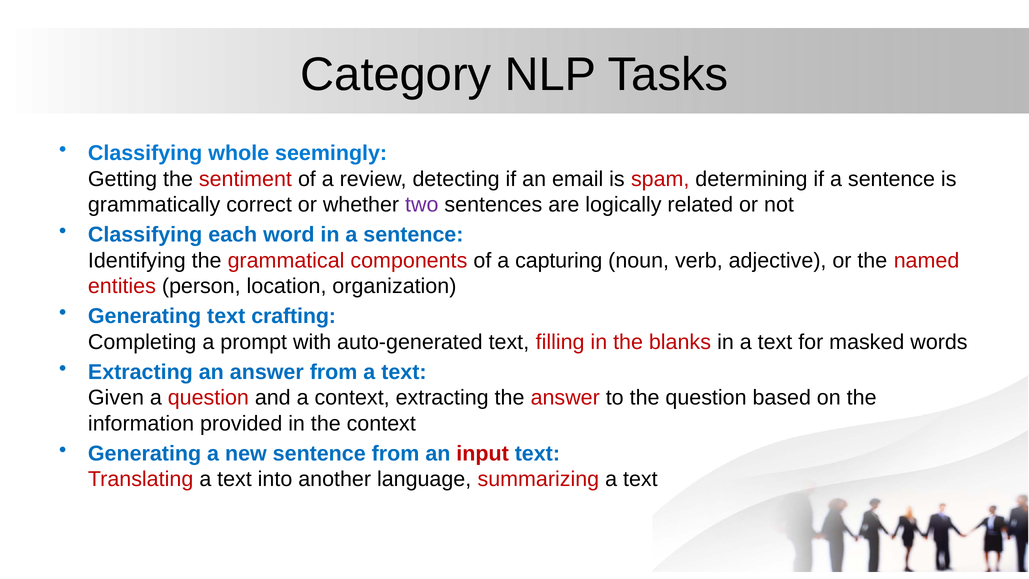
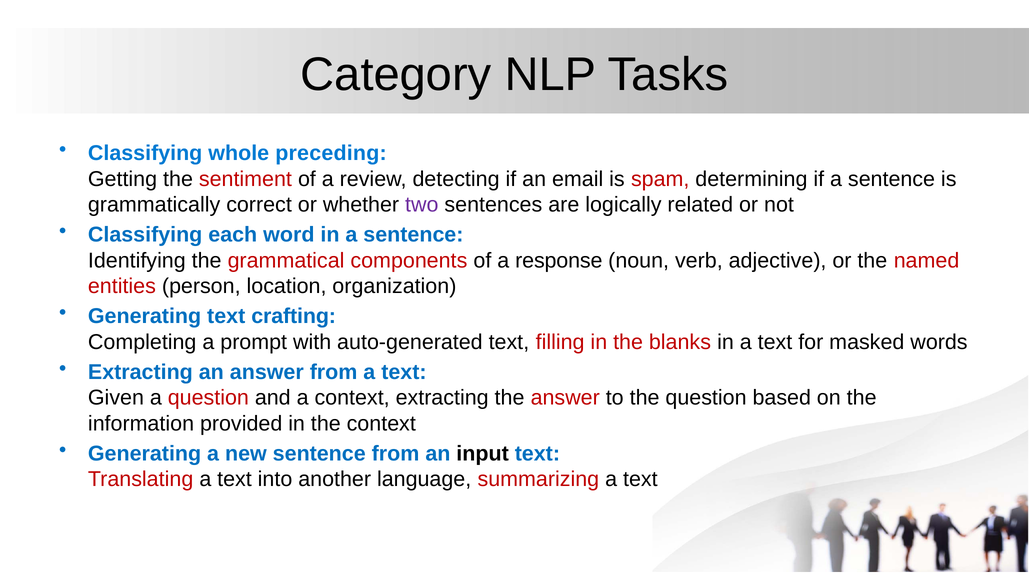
seemingly: seemingly -> preceding
capturing: capturing -> response
input colour: red -> black
